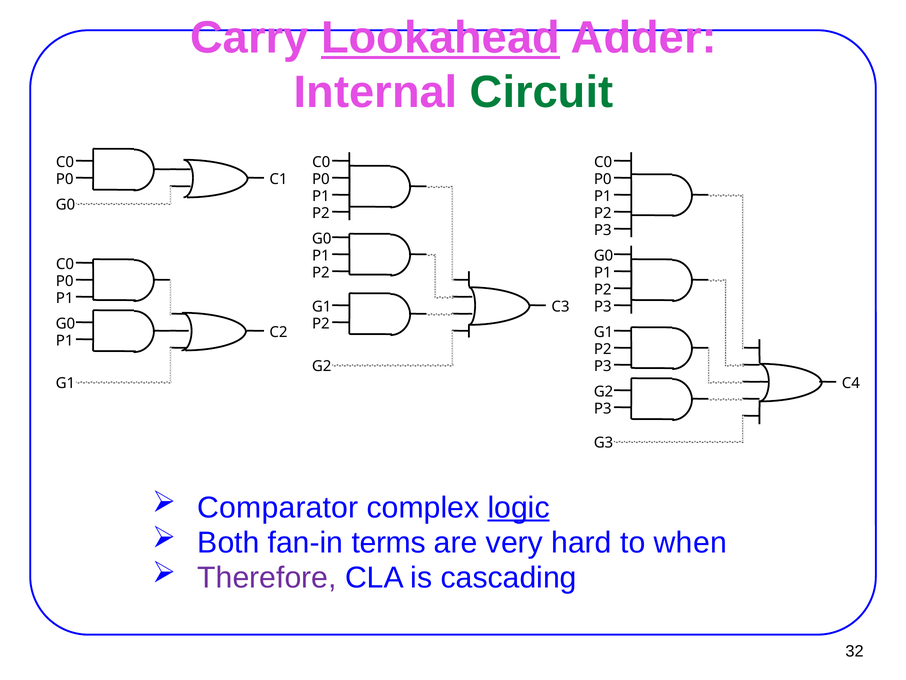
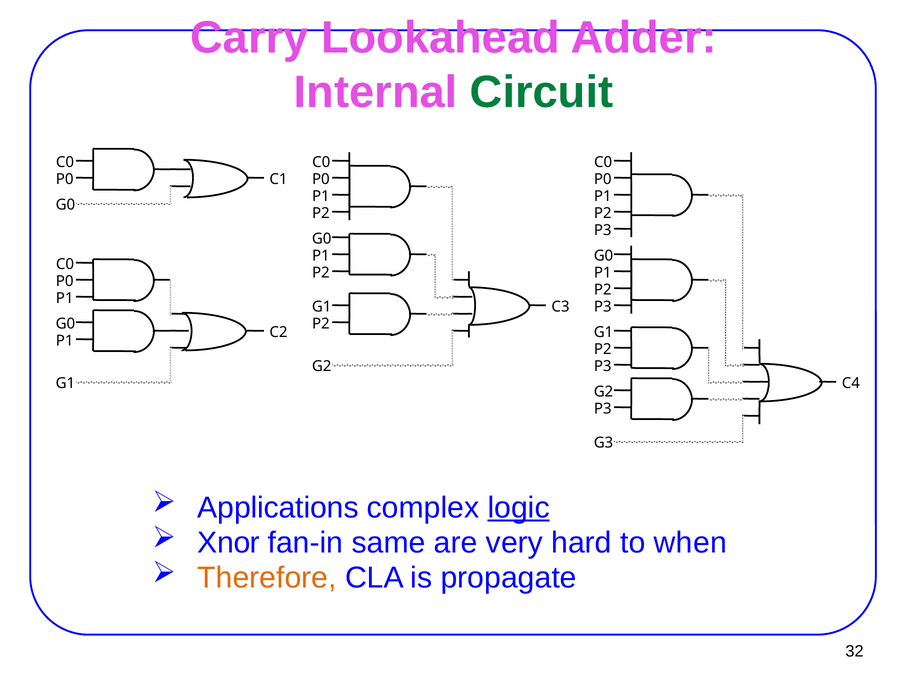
Lookahead underline: present -> none
Comparator: Comparator -> Applications
Both: Both -> Xnor
terms: terms -> same
Therefore colour: purple -> orange
cascading: cascading -> propagate
